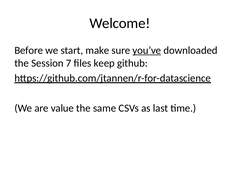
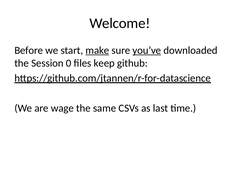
make underline: none -> present
7: 7 -> 0
value: value -> wage
